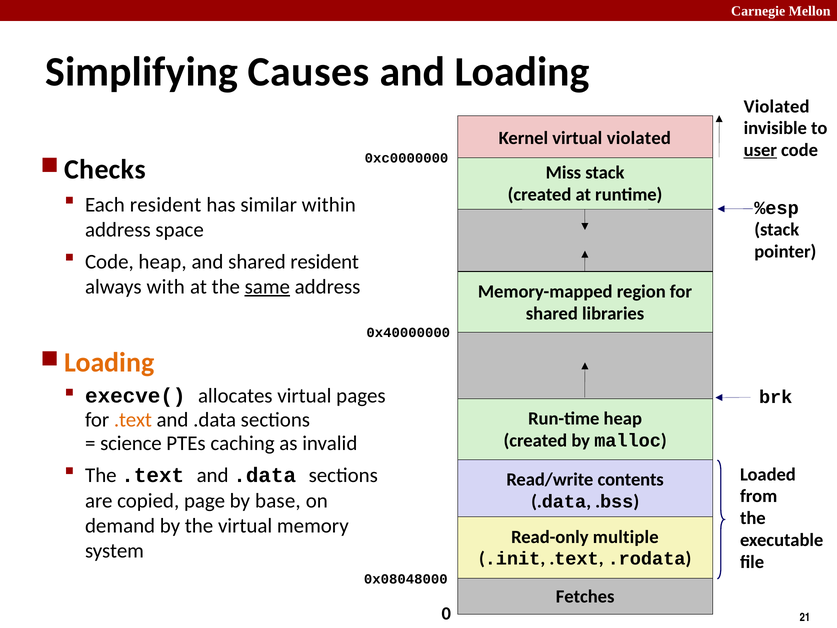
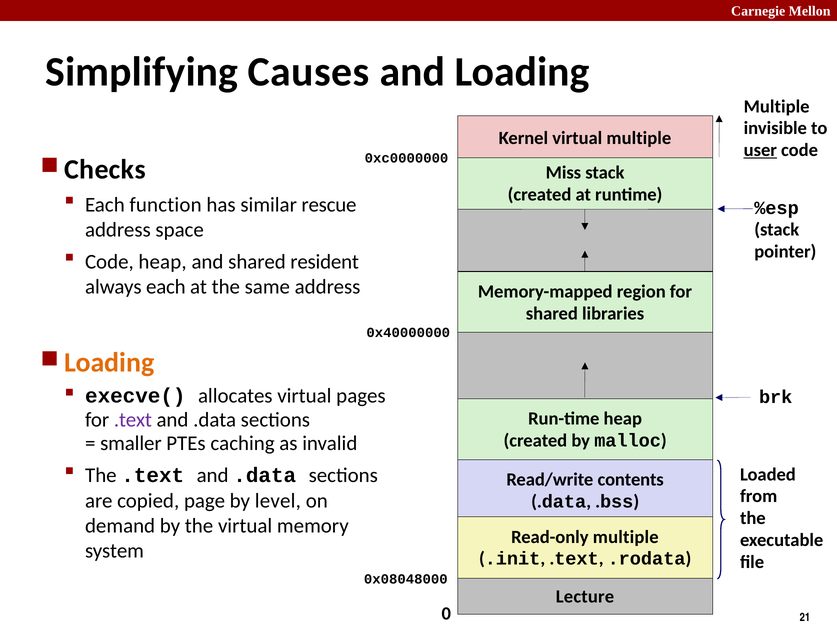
Violated at (777, 106): Violated -> Multiple
virtual violated: violated -> multiple
Each resident: resident -> function
within: within -> rescue
always with: with -> each
same underline: present -> none
.text at (133, 420) colour: orange -> purple
science: science -> smaller
base: base -> level
Fetches: Fetches -> Lecture
